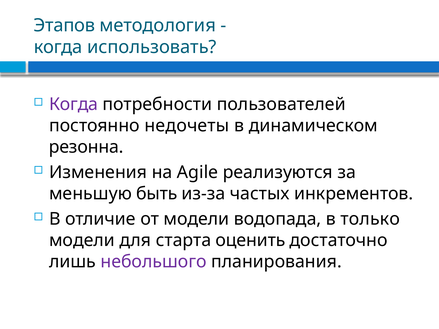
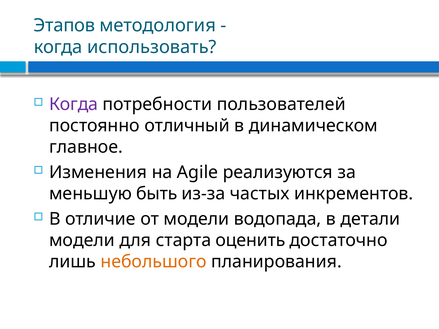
недочеты: недочеты -> отличный
резонна: резонна -> главное
только: только -> детали
небольшого colour: purple -> orange
